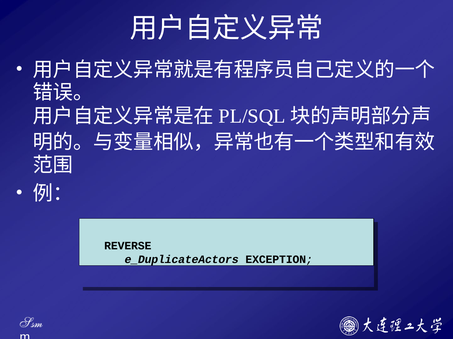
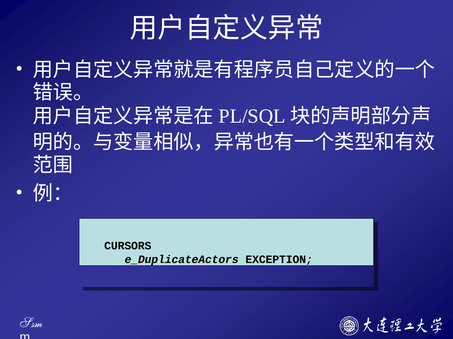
REVERSE: REVERSE -> CURSORS
